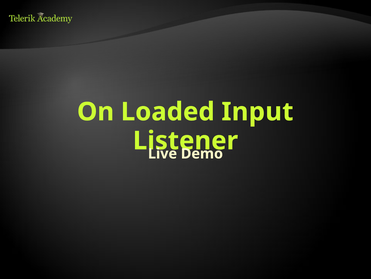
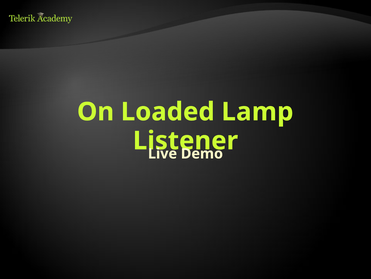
Input: Input -> Lamp
